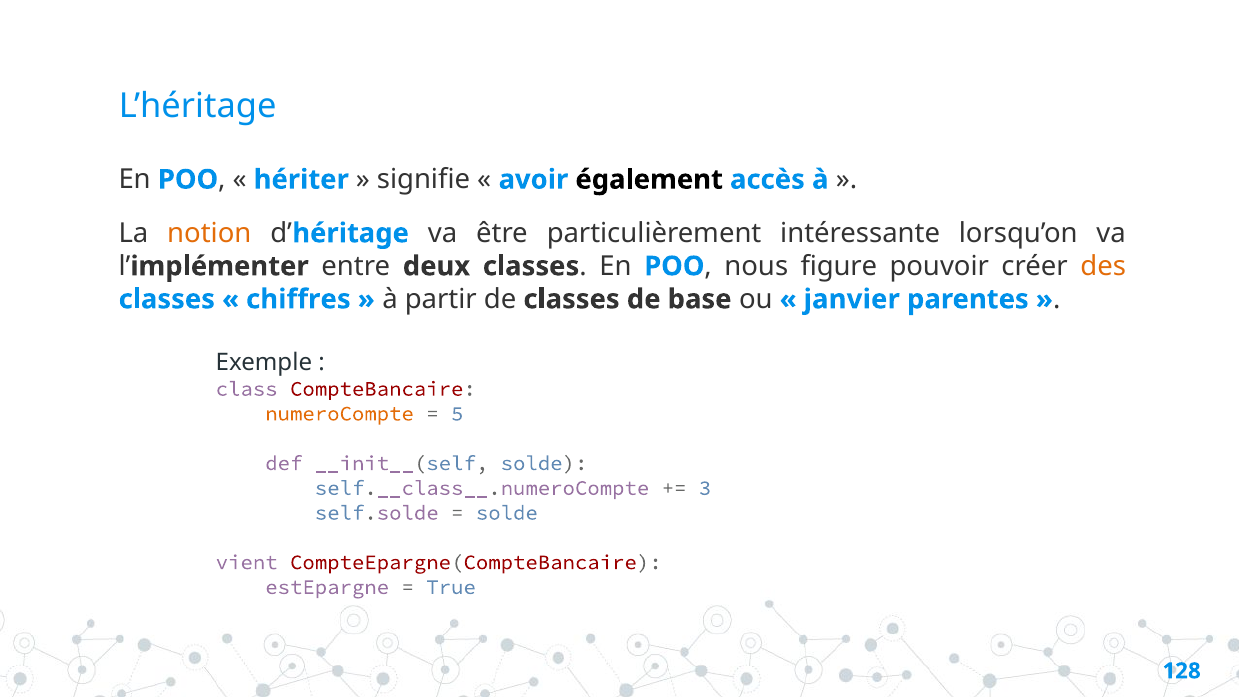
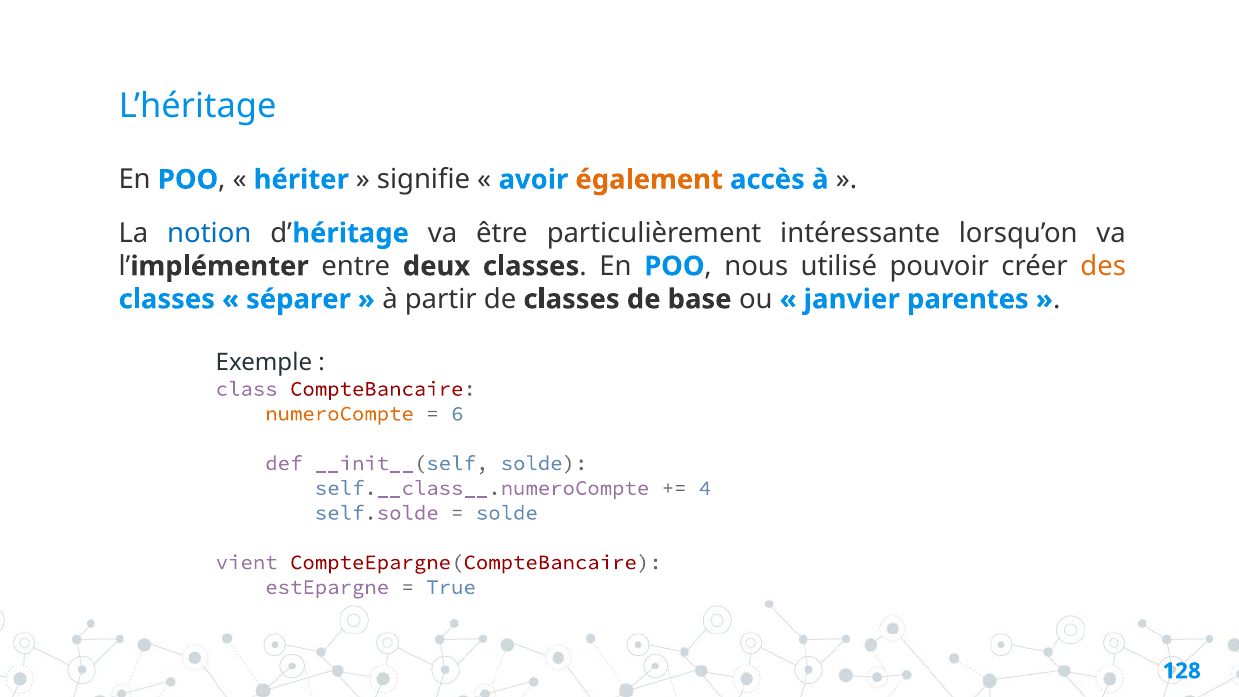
également colour: black -> orange
notion colour: orange -> blue
figure: figure -> utilisé
chiffres: chiffres -> séparer
5: 5 -> 6
3: 3 -> 4
